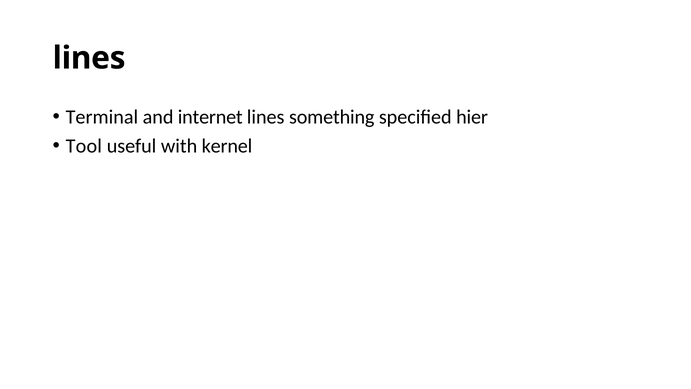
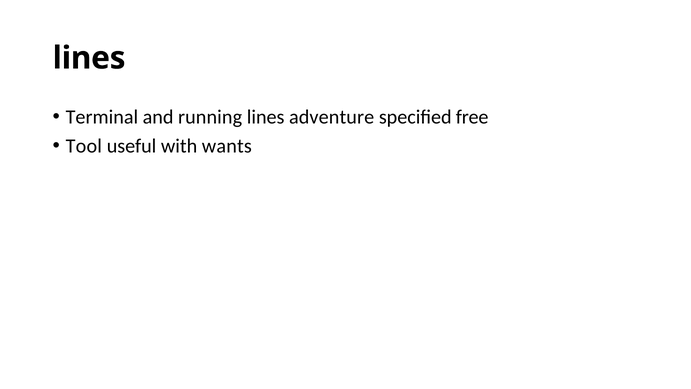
internet: internet -> running
something: something -> adventure
hier: hier -> free
kernel: kernel -> wants
